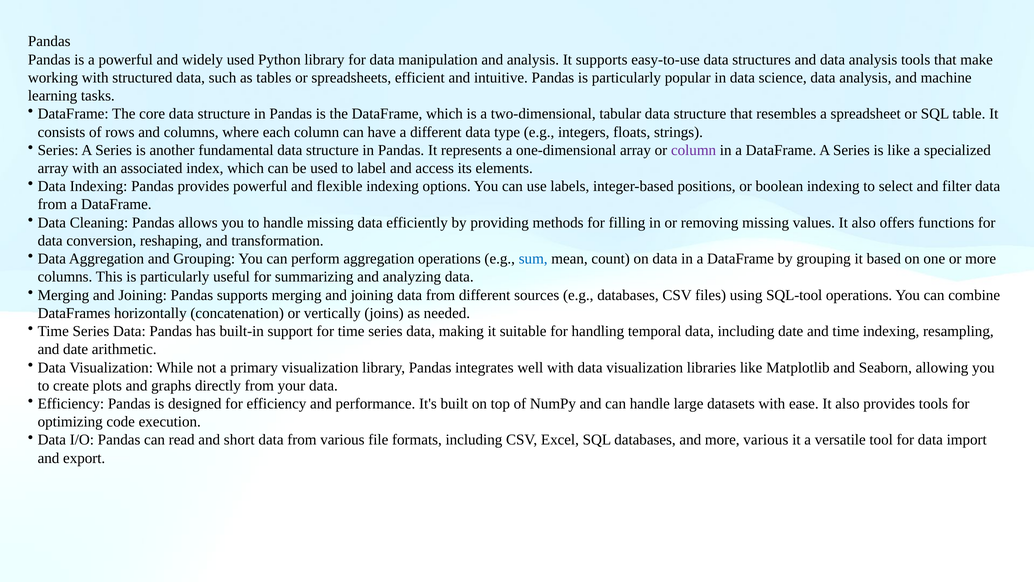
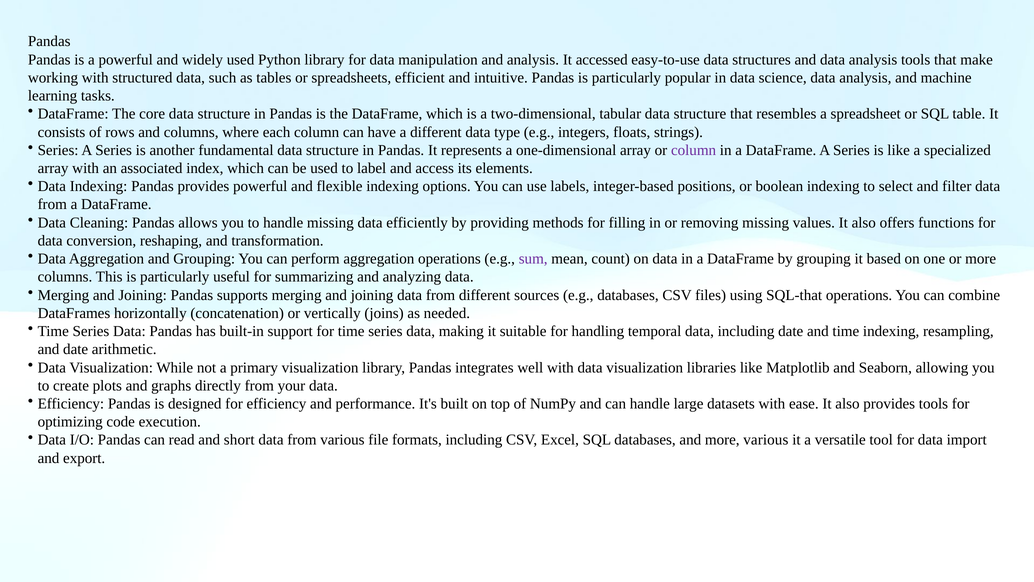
It supports: supports -> accessed
sum colour: blue -> purple
SQL-tool: SQL-tool -> SQL-that
